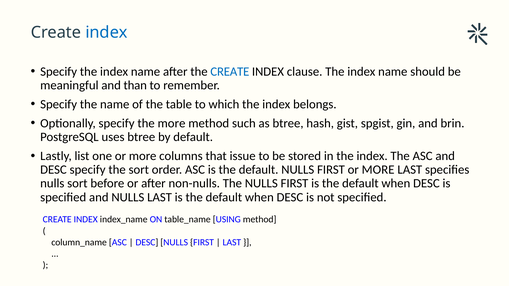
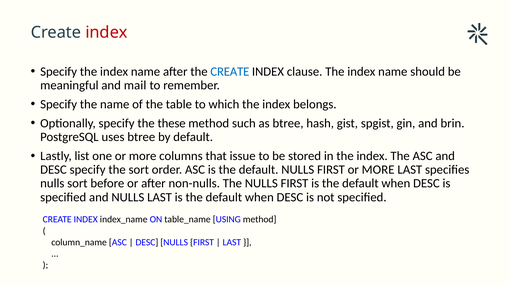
index at (106, 32) colour: blue -> red
than: than -> mail
the more: more -> these
